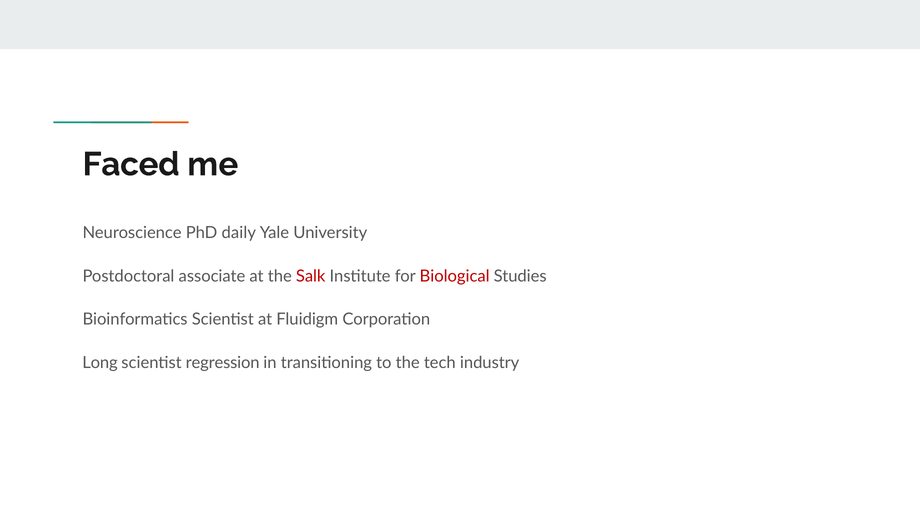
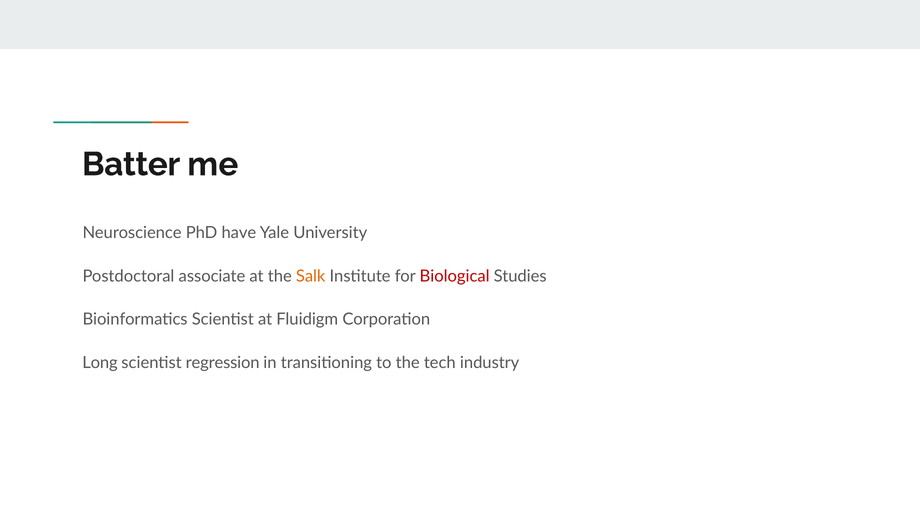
Faced: Faced -> Batter
daily: daily -> have
Salk colour: red -> orange
